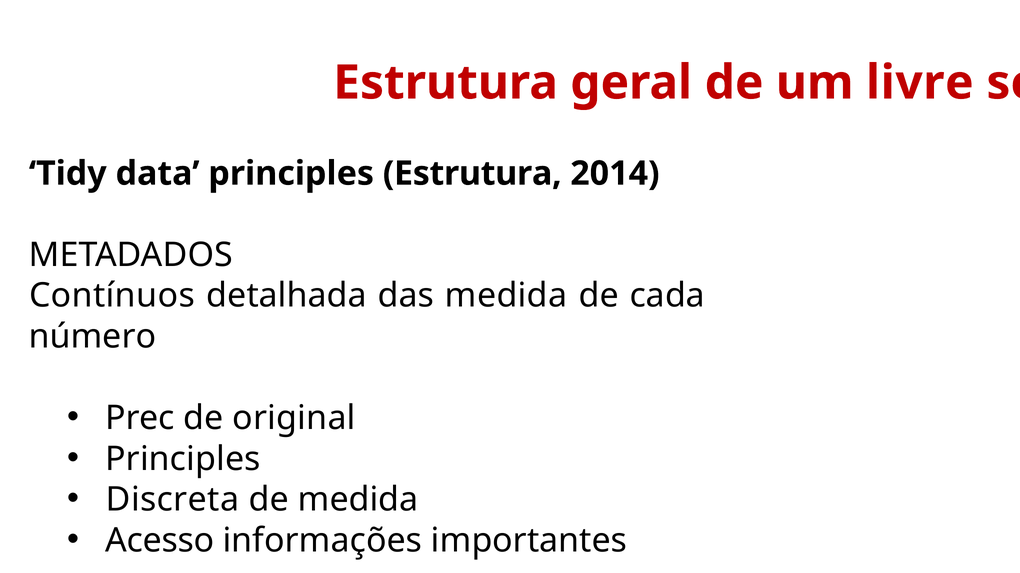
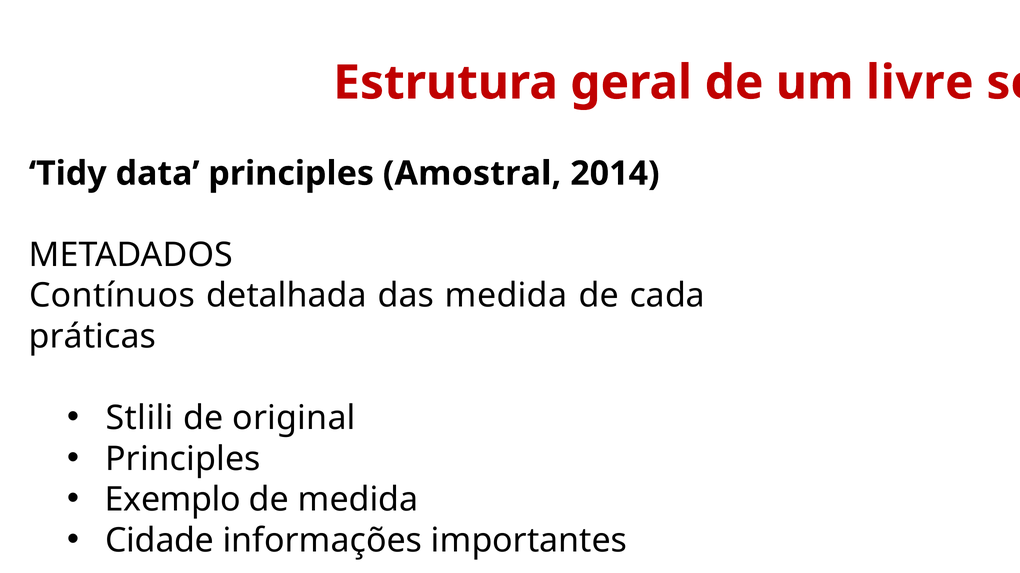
principles Estrutura: Estrutura -> Amostral
número: número -> práticas
Prec: Prec -> Stlili
Discreta: Discreta -> Exemplo
Acesso: Acesso -> Cidade
